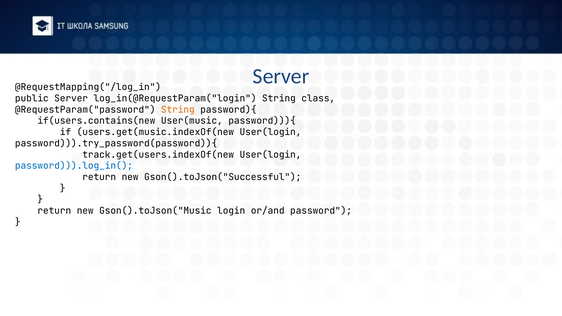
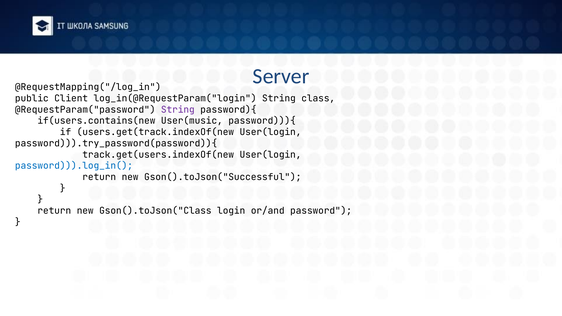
public Server: Server -> Client
String at (178, 110) colour: orange -> purple
users.get(music.indexOf(new: users.get(music.indexOf(new -> users.get(track.indexOf(new
Gson().toJson("Music: Gson().toJson("Music -> Gson().toJson("Class
